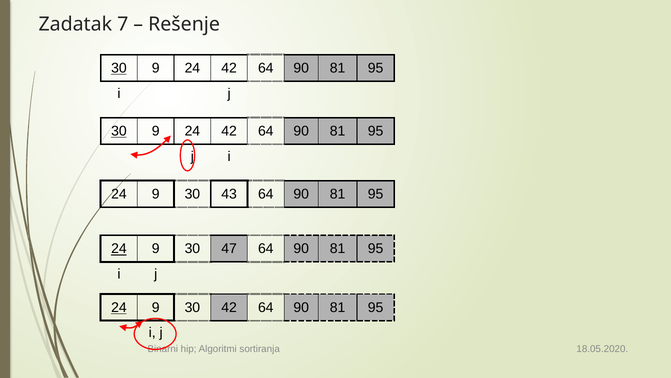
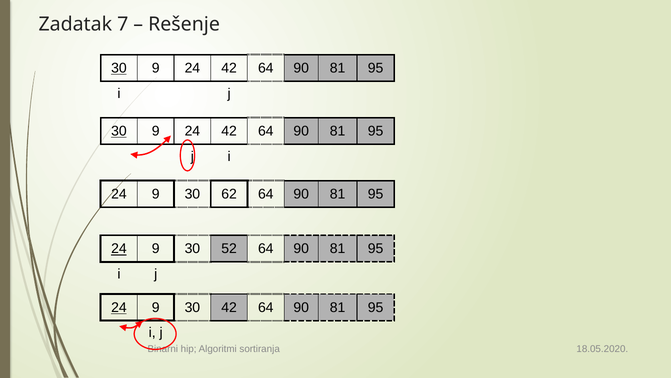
43: 43 -> 62
47: 47 -> 52
